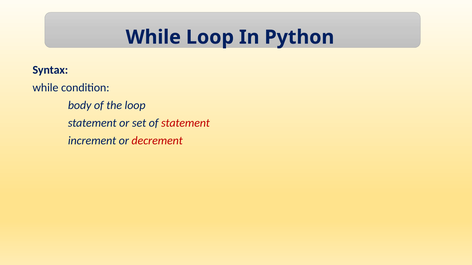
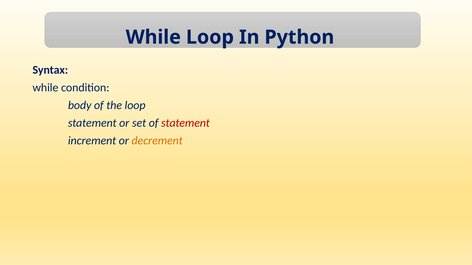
decrement colour: red -> orange
